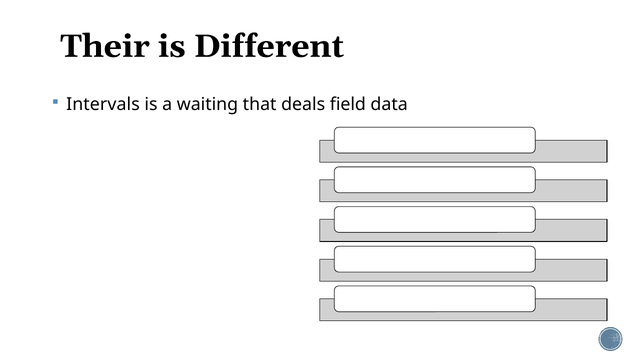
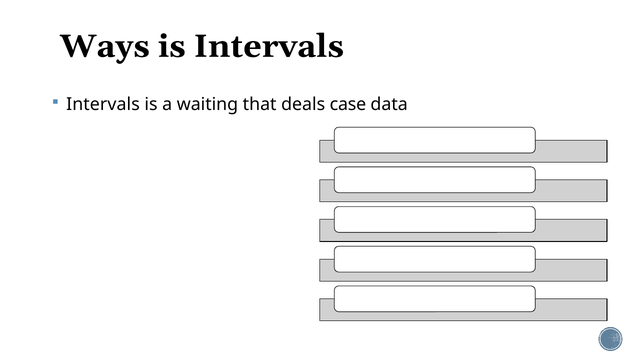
Their: Their -> Ways
is Different: Different -> Intervals
field: field -> case
